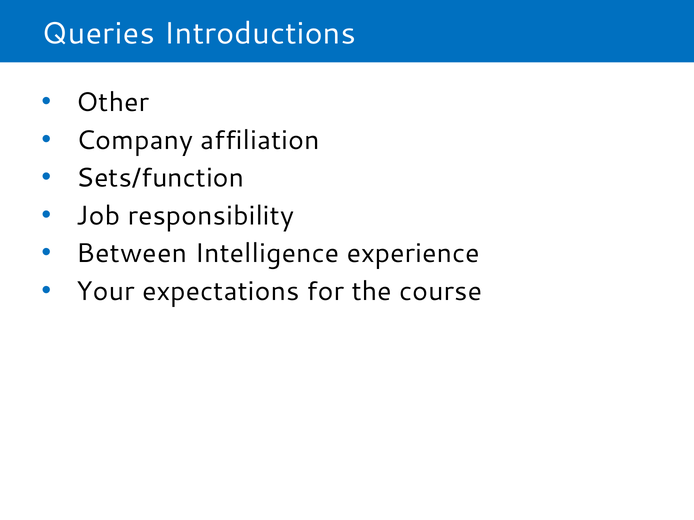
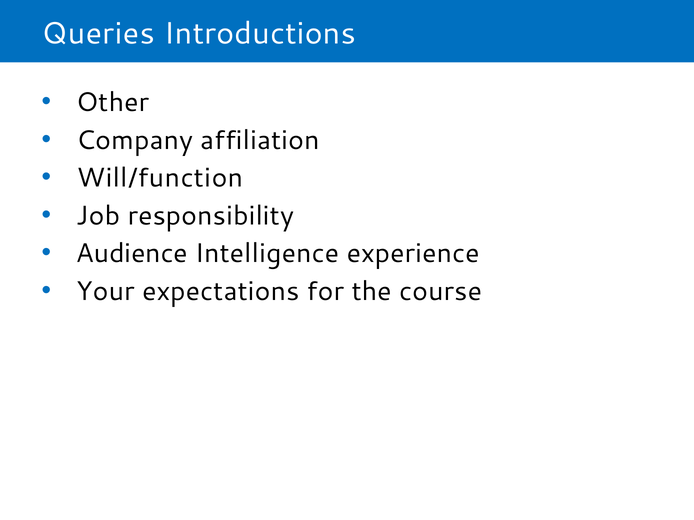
Sets/function: Sets/function -> Will/function
Between: Between -> Audience
